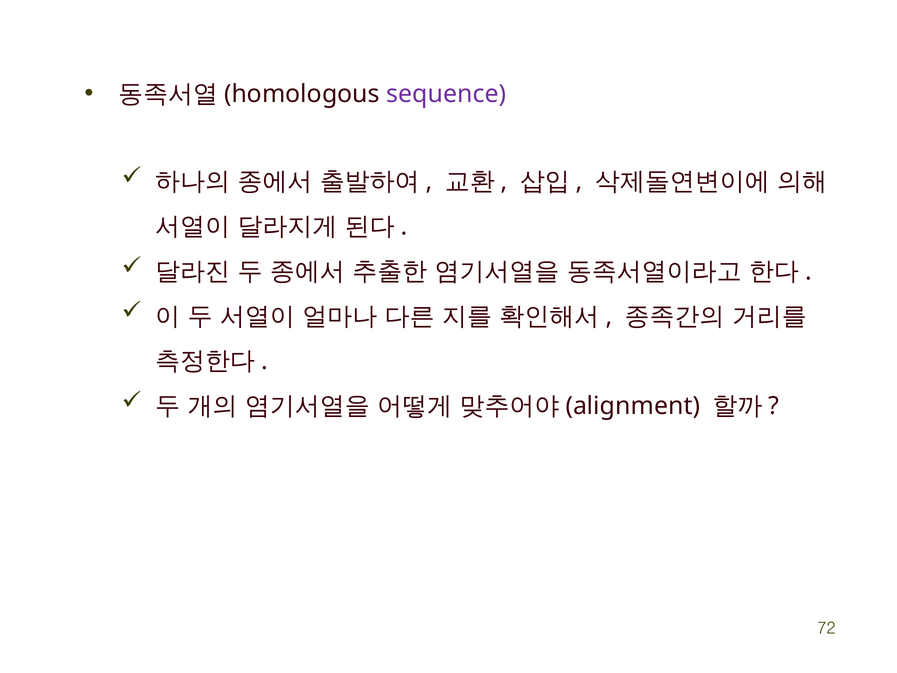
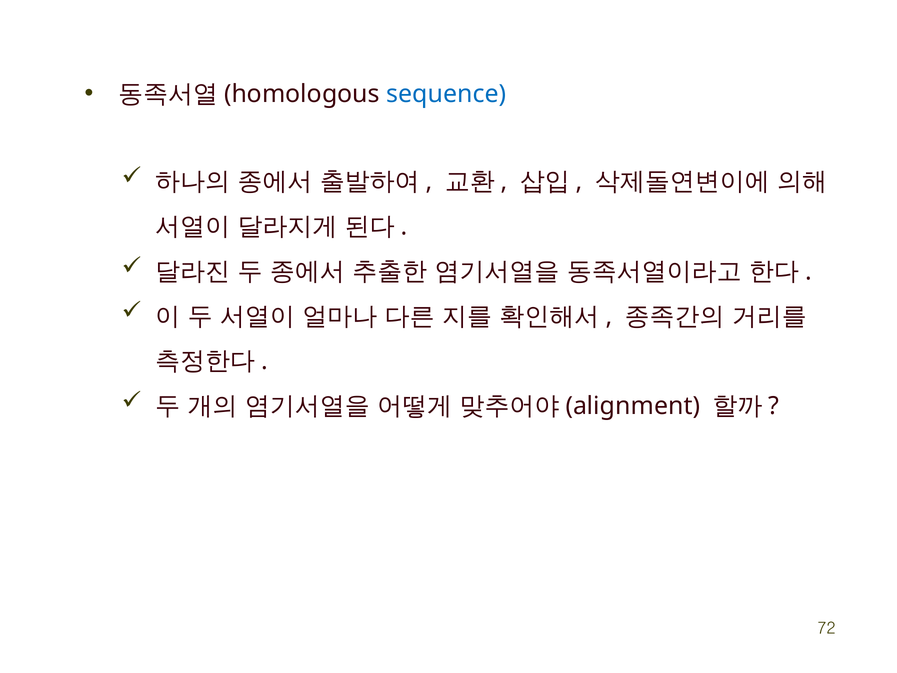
sequence colour: purple -> blue
